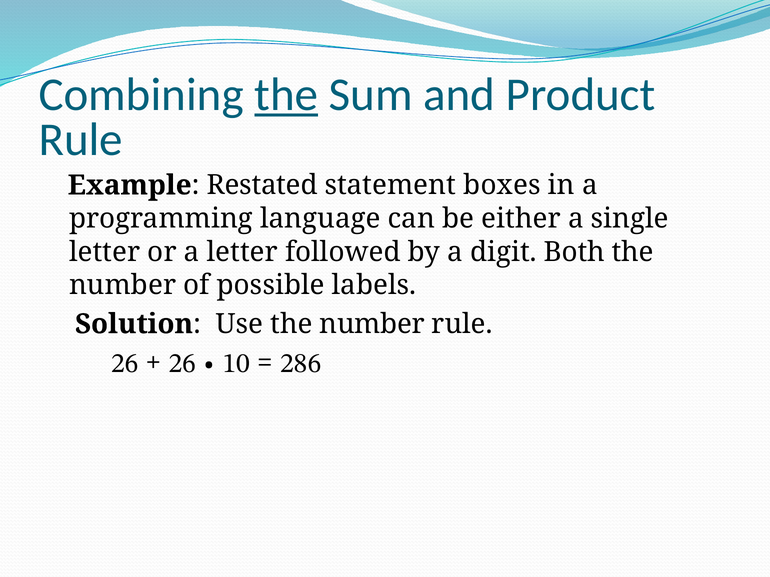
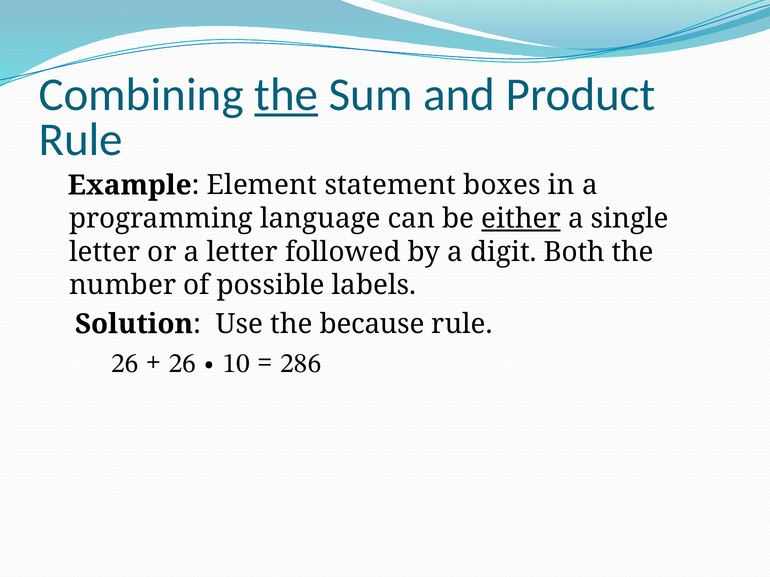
Restated: Restated -> Element
either underline: none -> present
Use the number: number -> because
